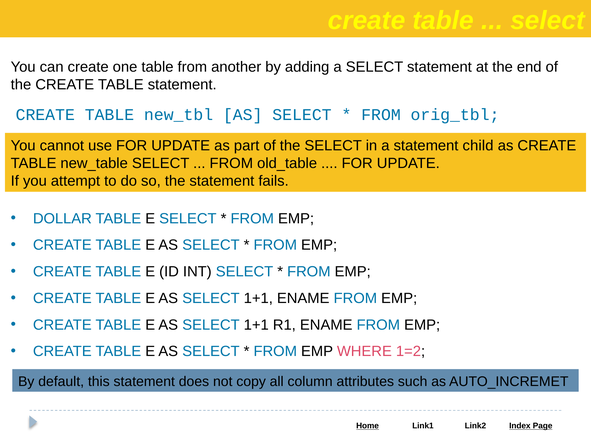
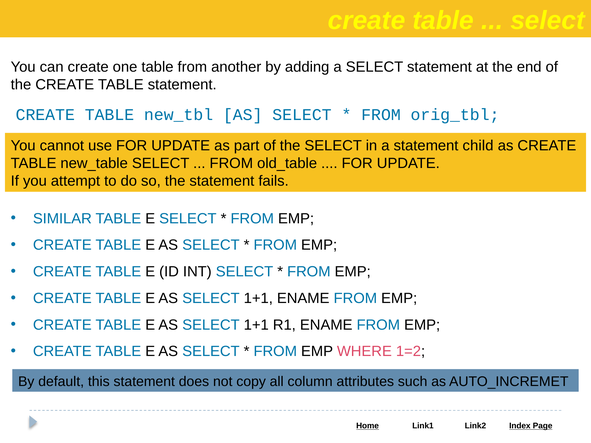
DOLLAR: DOLLAR -> SIMILAR
